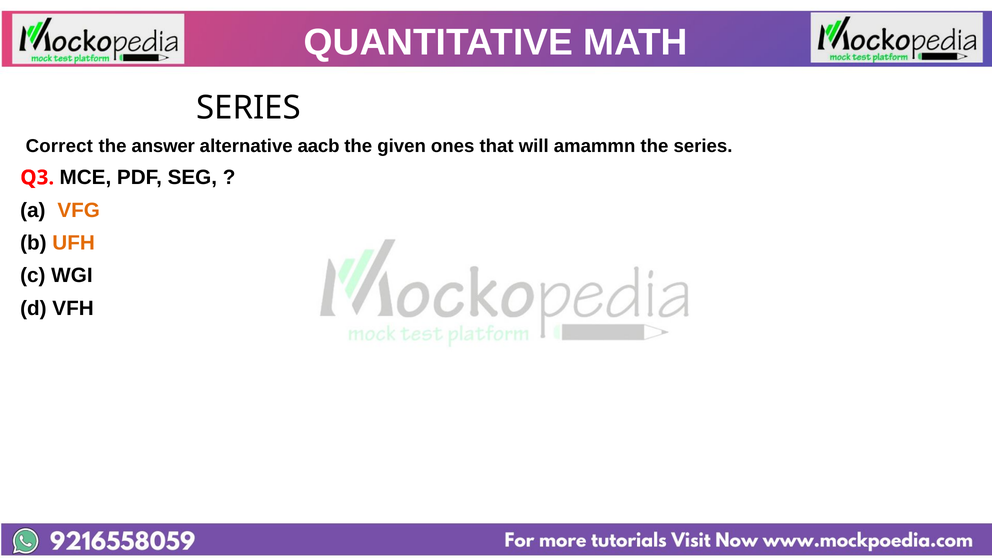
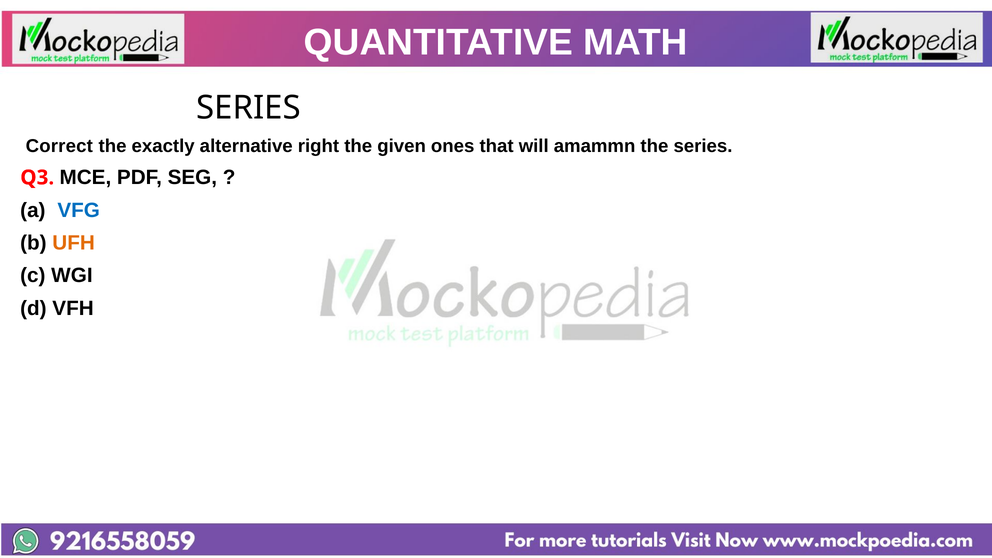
answer: answer -> exactly
aacb: aacb -> right
VFG colour: orange -> blue
